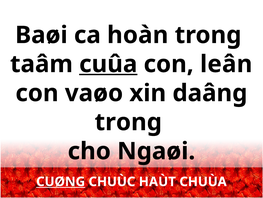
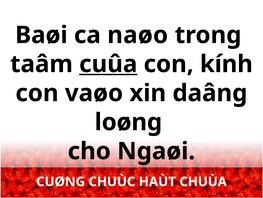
hoàn: hoàn -> naøo
leân: leân -> kính
trong at (128, 122): trong -> loøng
CUØNG underline: present -> none
